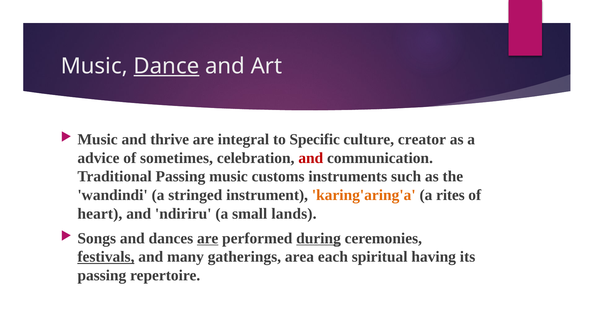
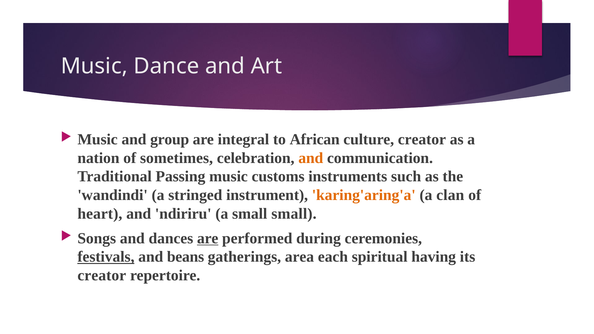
Dance underline: present -> none
thrive: thrive -> group
Specific: Specific -> African
advice: advice -> nation
and at (311, 158) colour: red -> orange
rites: rites -> clan
small lands: lands -> small
during underline: present -> none
many: many -> beans
passing at (102, 276): passing -> creator
